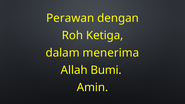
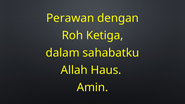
menerima: menerima -> sahabatku
Bumi: Bumi -> Haus
